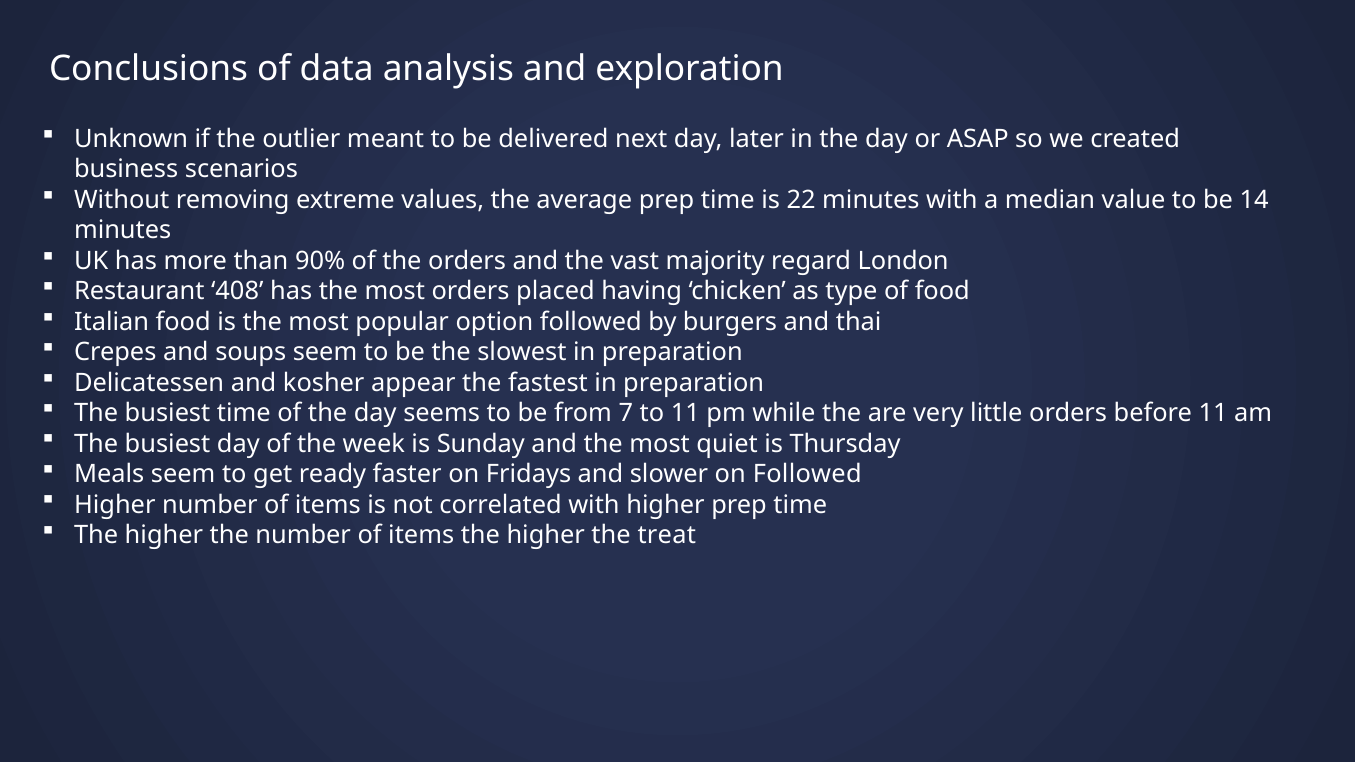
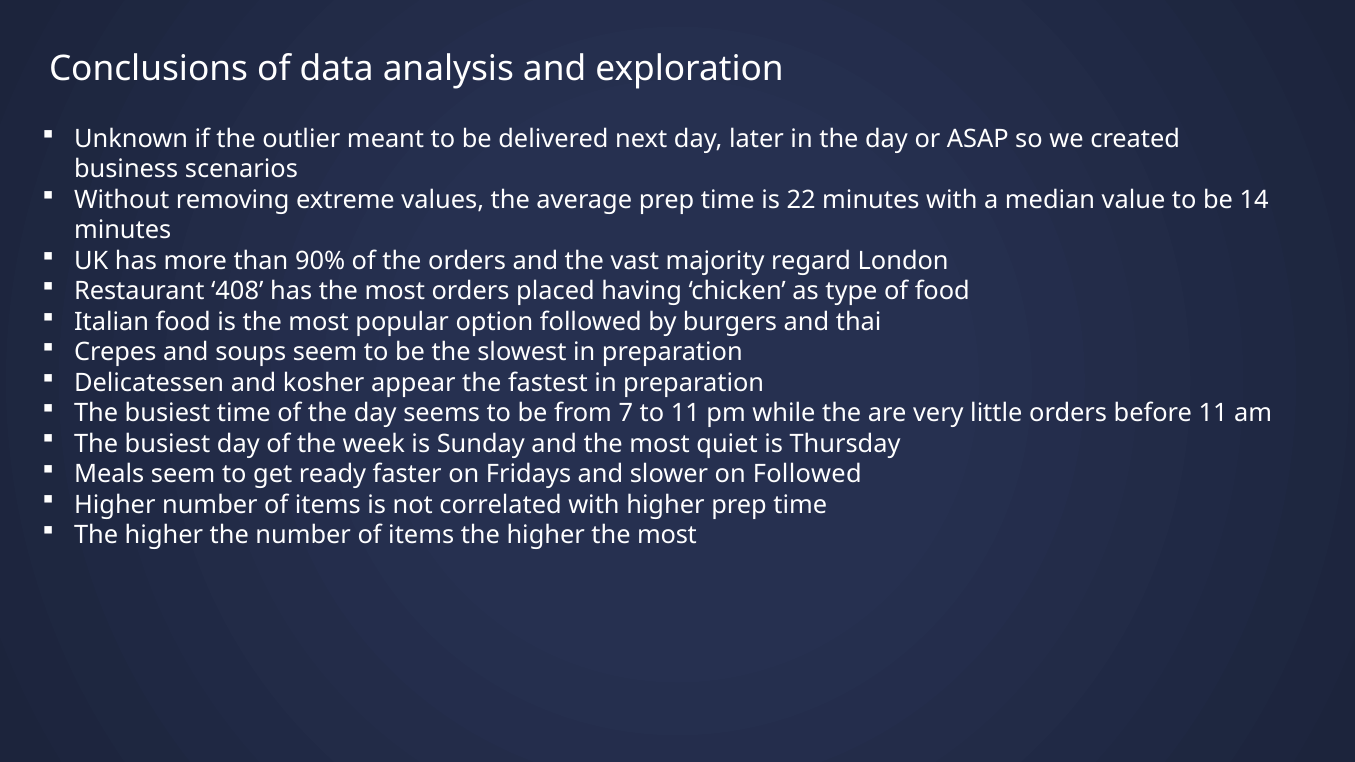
higher the treat: treat -> most
